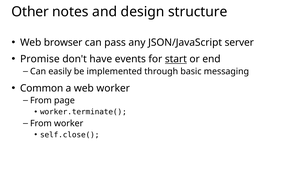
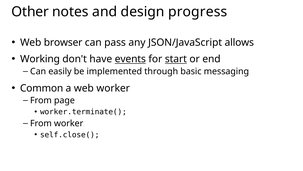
structure: structure -> progress
server: server -> allows
Promise: Promise -> Working
events underline: none -> present
